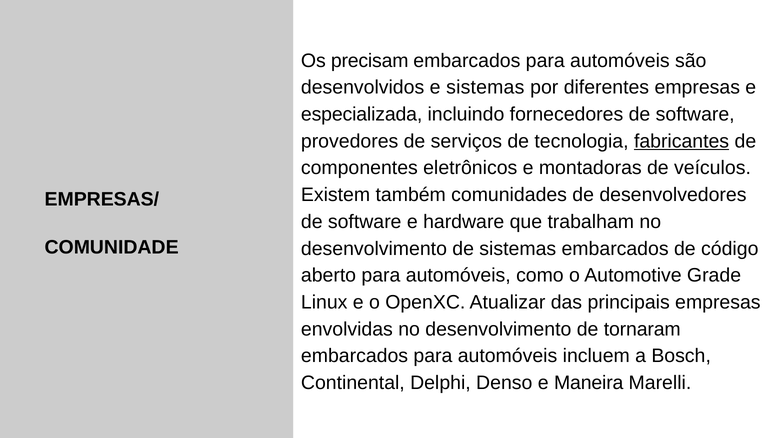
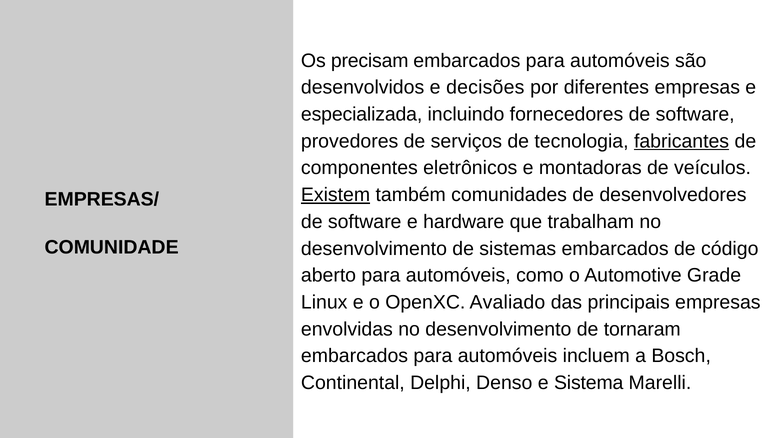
e sistemas: sistemas -> decisões
Existem underline: none -> present
Atualizar: Atualizar -> Avaliado
Maneira: Maneira -> Sistema
